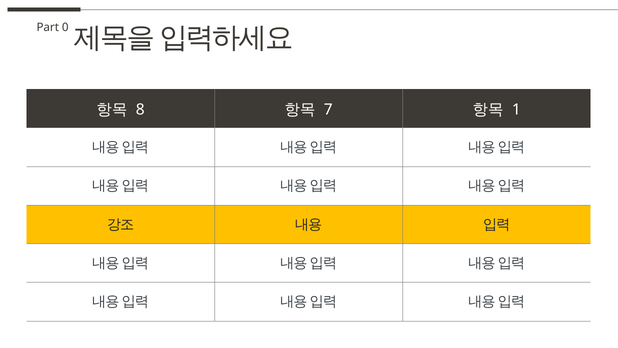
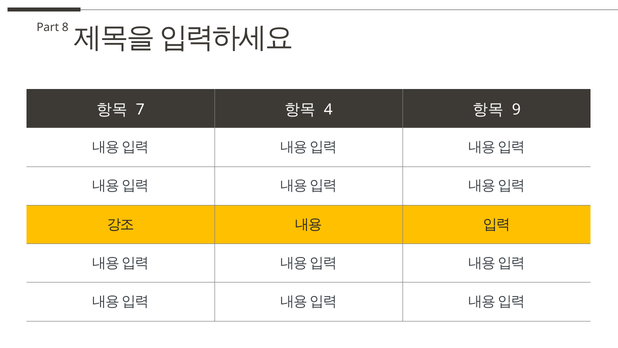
0: 0 -> 8
8: 8 -> 7
7: 7 -> 4
1: 1 -> 9
